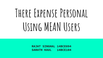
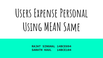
There: There -> Users
Users: Users -> Same
